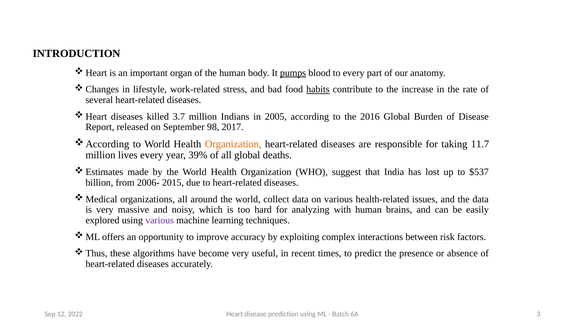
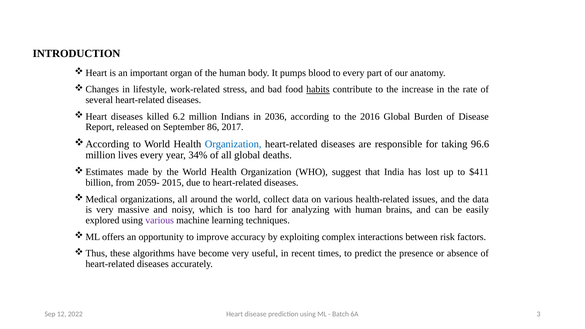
pumps underline: present -> none
3.7: 3.7 -> 6.2
2005: 2005 -> 2036
98: 98 -> 86
Organization at (233, 144) colour: orange -> blue
11.7: 11.7 -> 96.6
39%: 39% -> 34%
$537: $537 -> $411
2006-: 2006- -> 2059-
